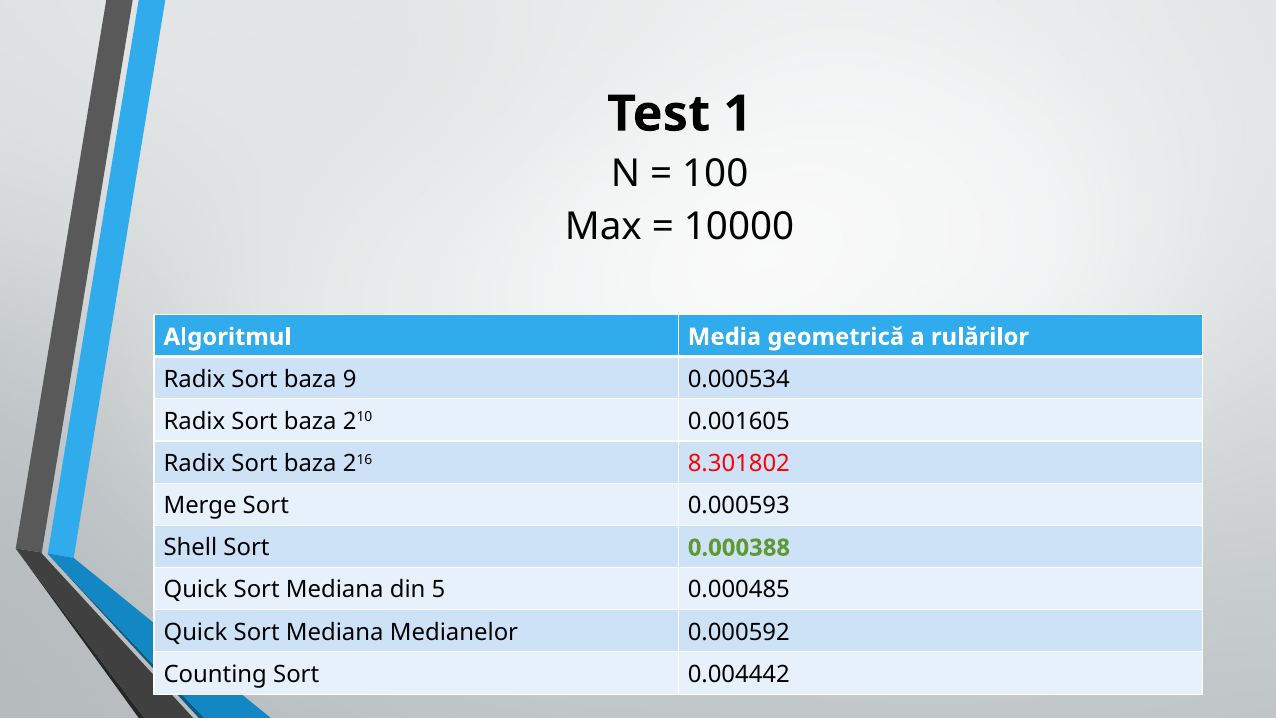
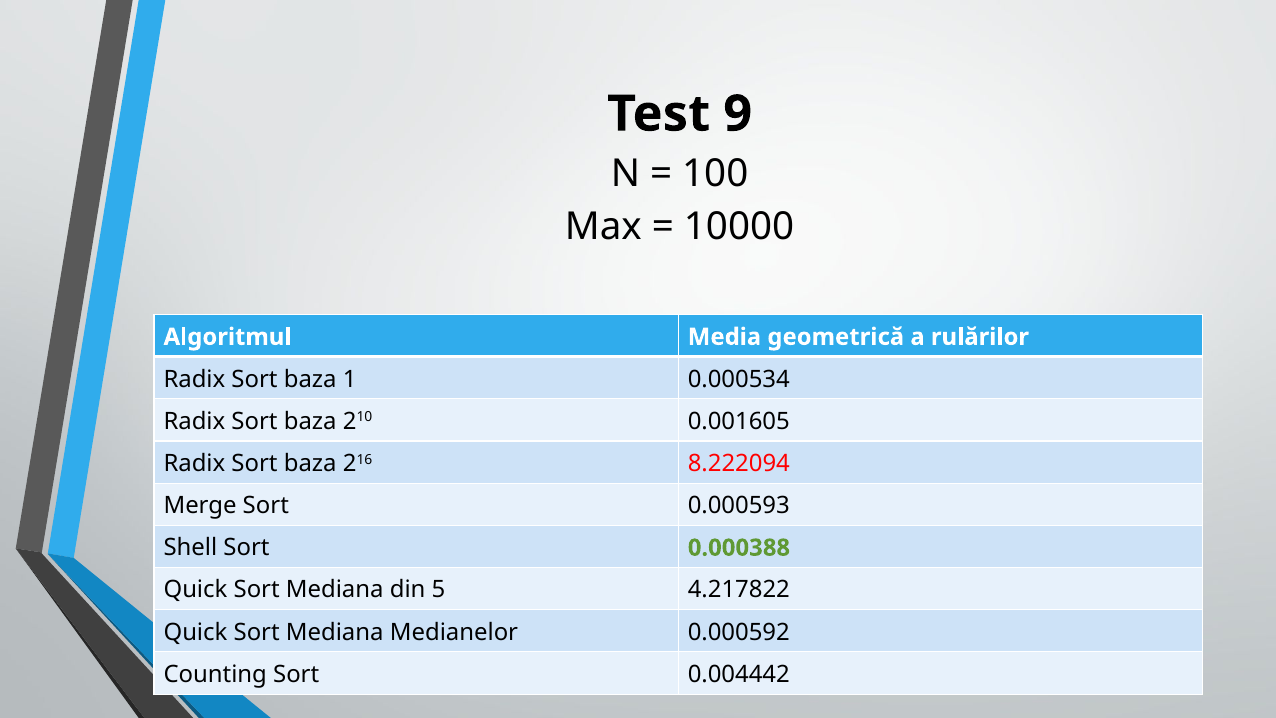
1: 1 -> 9
9: 9 -> 1
8.301802: 8.301802 -> 8.222094
0.000485: 0.000485 -> 4.217822
